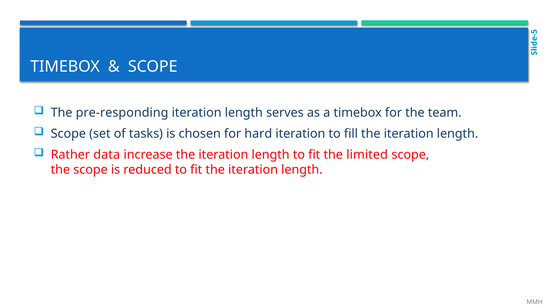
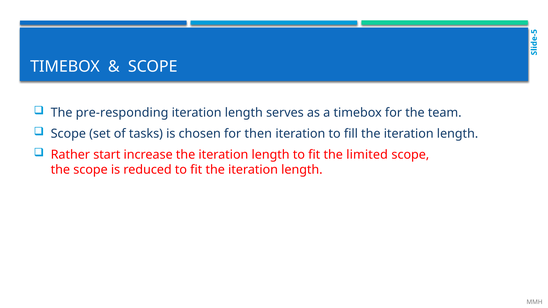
hard: hard -> then
data: data -> start
